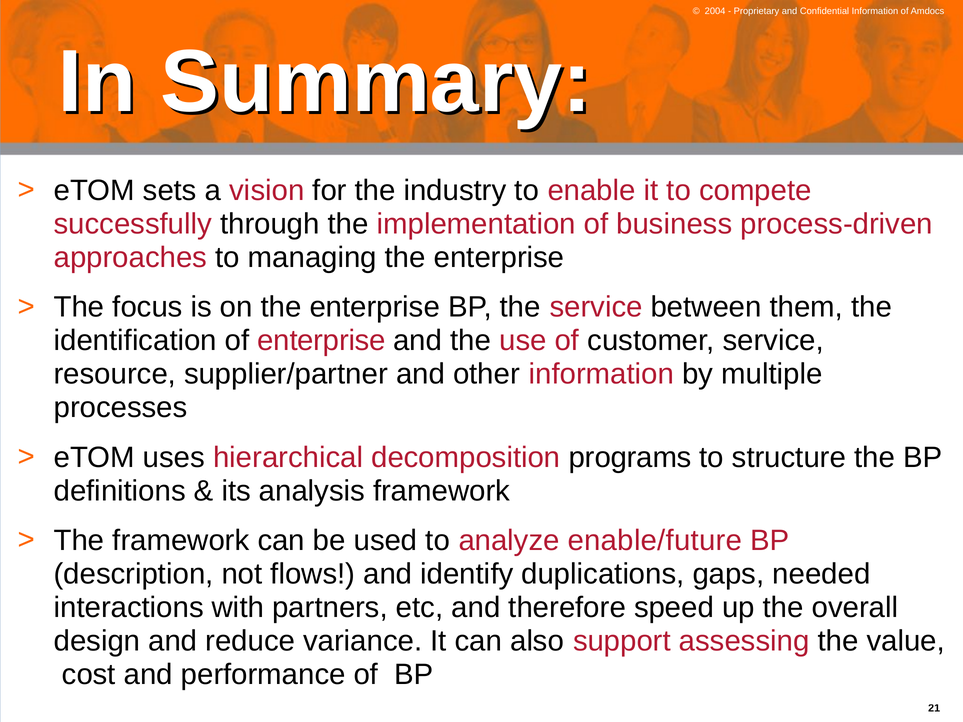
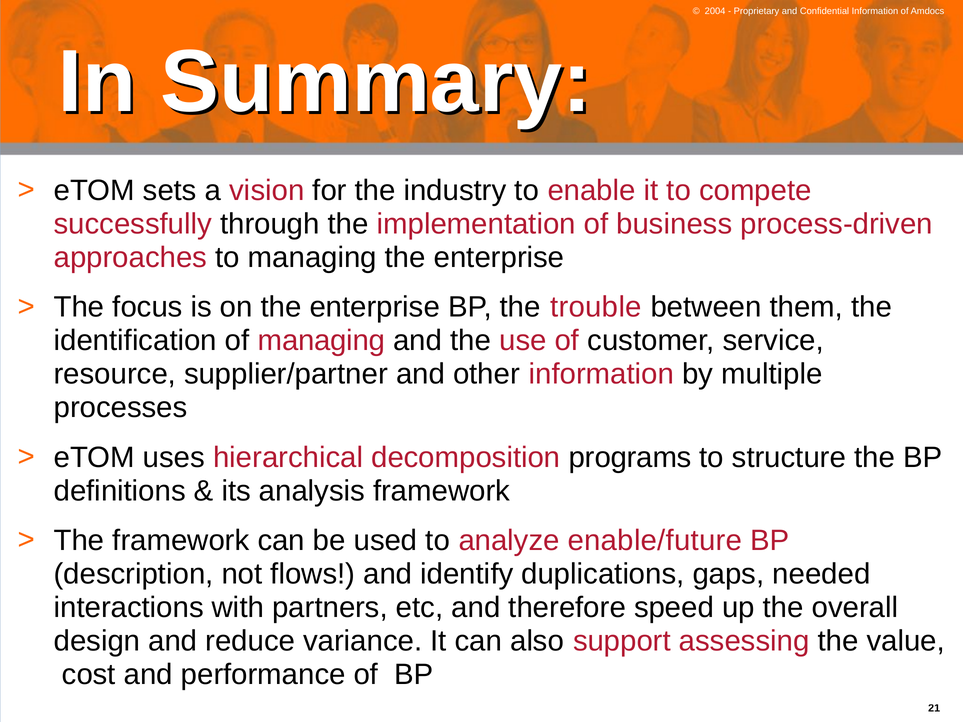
the service: service -> trouble
of enterprise: enterprise -> managing
